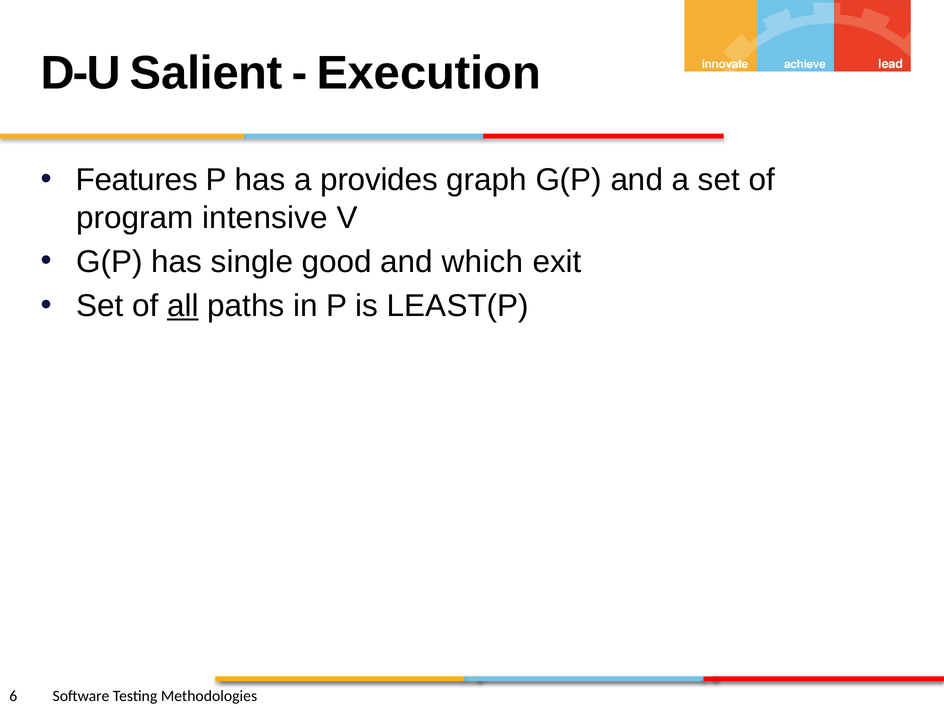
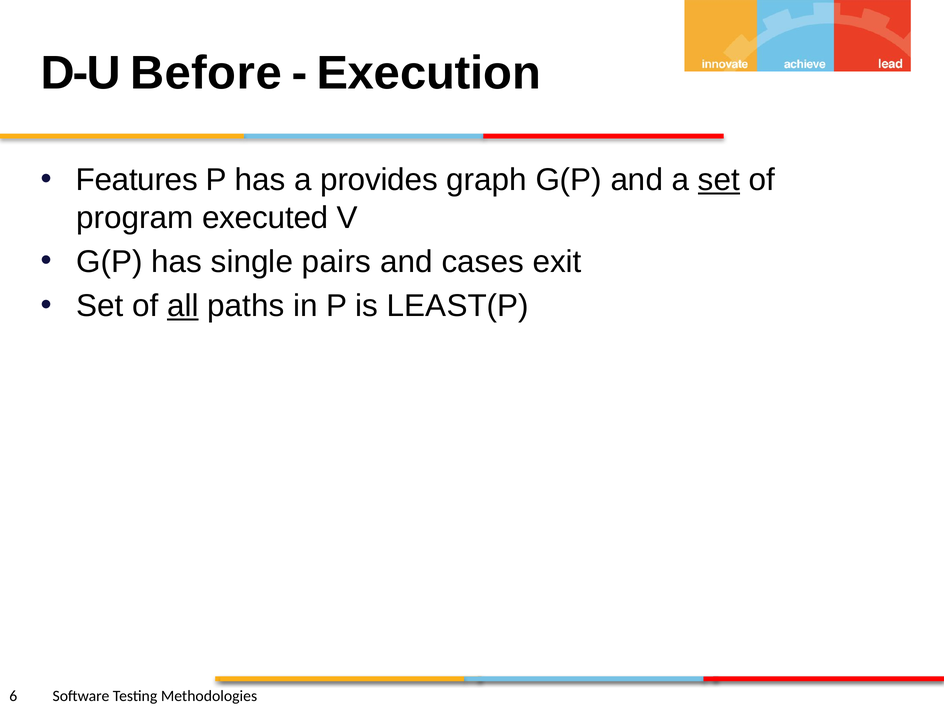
Salient: Salient -> Before
set at (719, 180) underline: none -> present
intensive: intensive -> executed
good: good -> pairs
which: which -> cases
